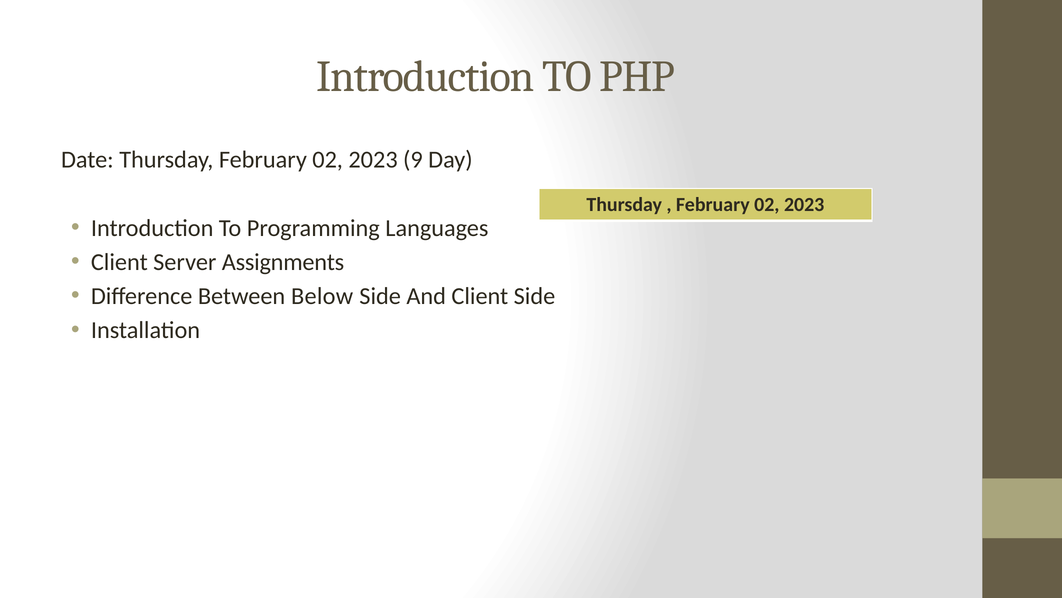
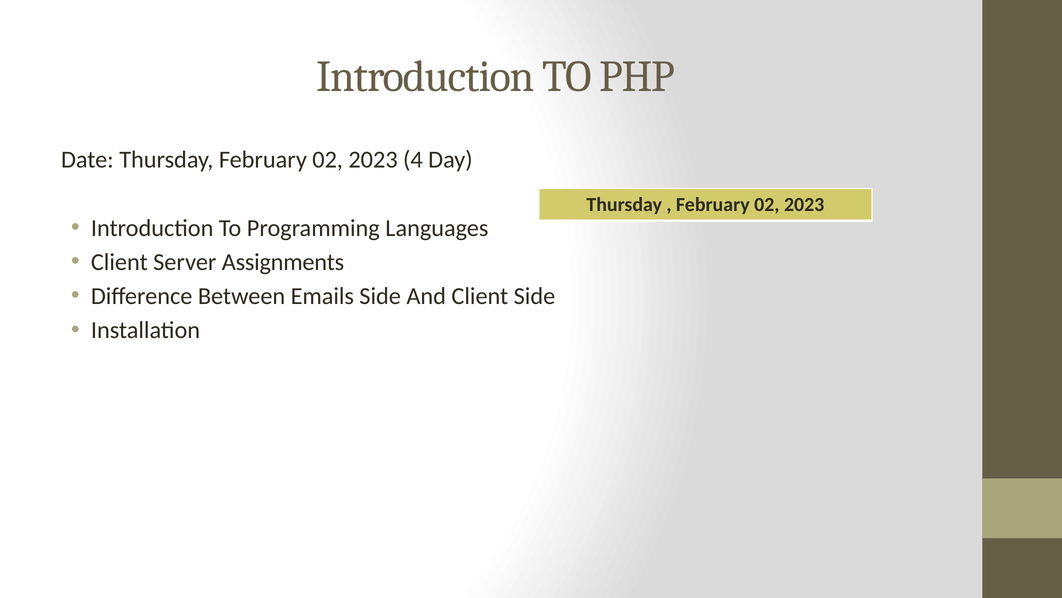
9: 9 -> 4
Below: Below -> Emails
